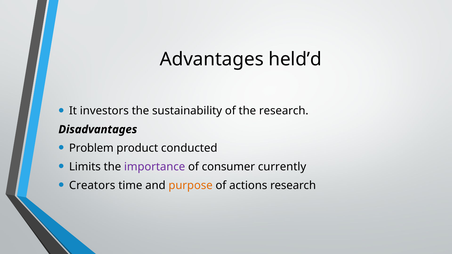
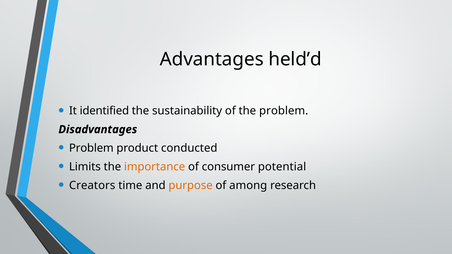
investors: investors -> identified
the research: research -> problem
importance colour: purple -> orange
currently: currently -> potential
actions: actions -> among
